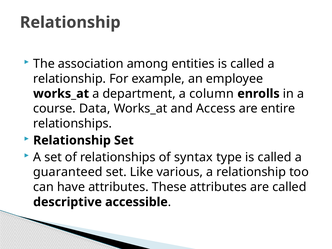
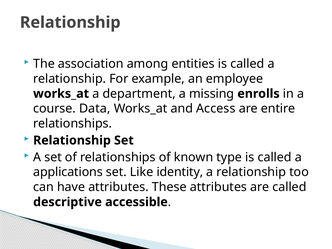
column: column -> missing
syntax: syntax -> known
guaranteed: guaranteed -> applications
various: various -> identity
